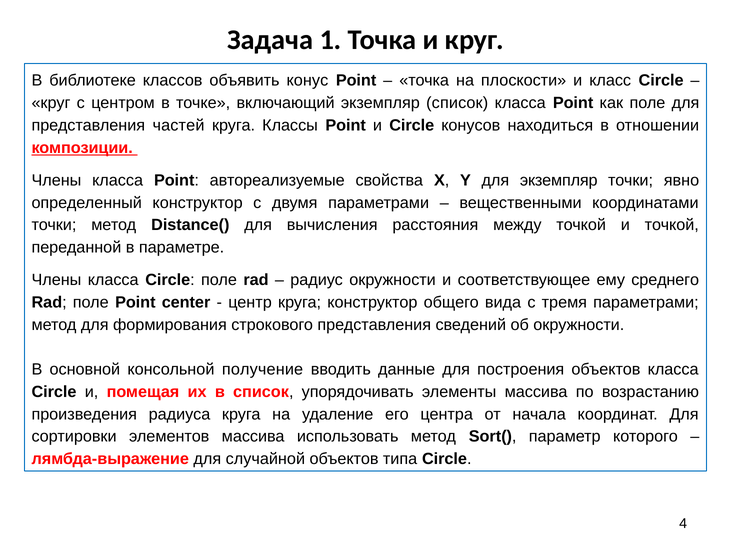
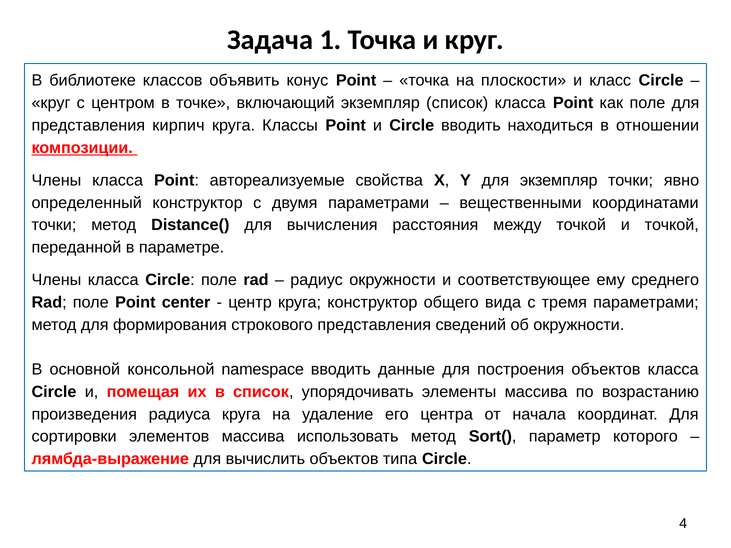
частей: частей -> кирпич
Circle конусов: конусов -> вводить
получение: получение -> namespace
случайной: случайной -> вычислить
